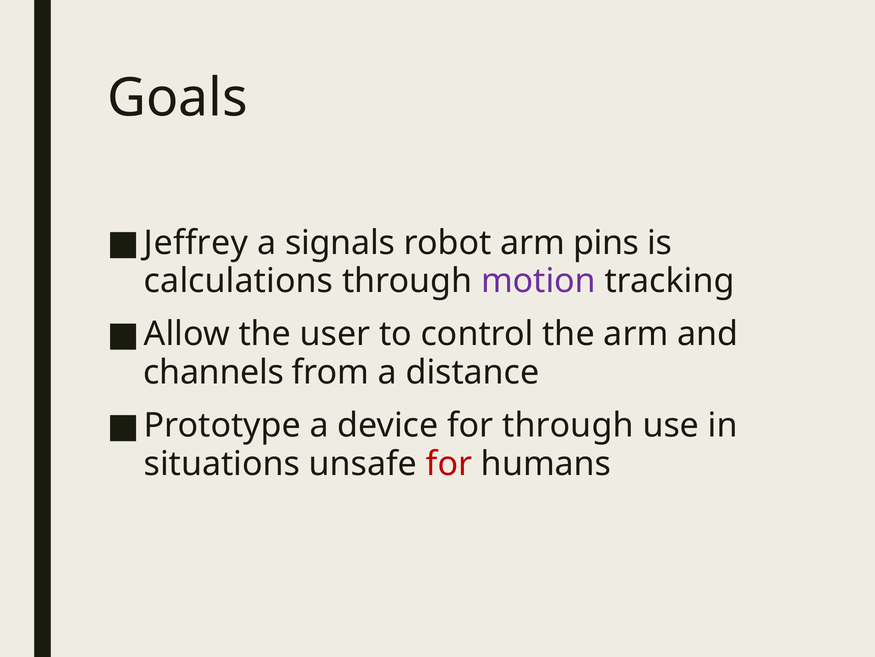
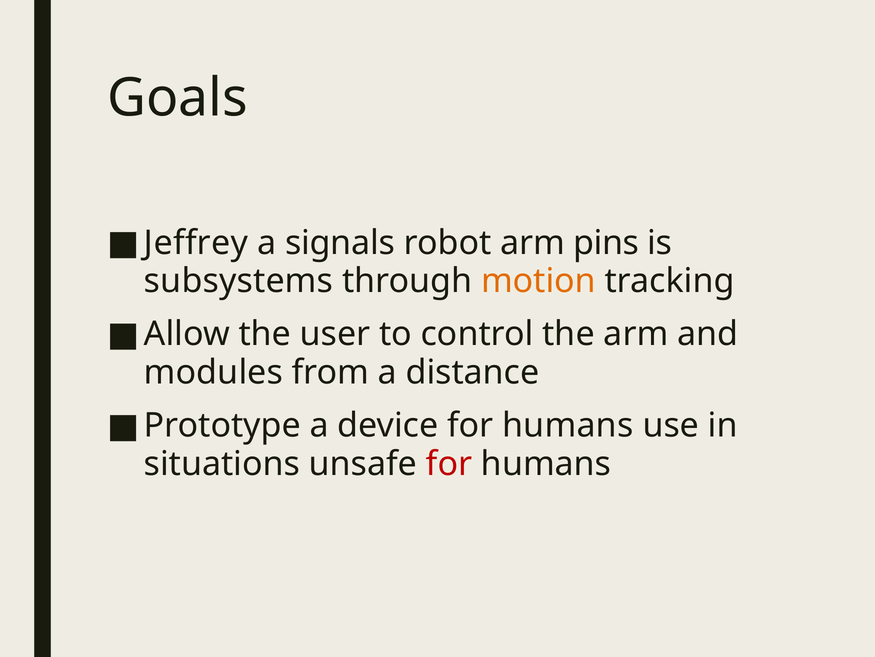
calculations: calculations -> subsystems
motion colour: purple -> orange
channels: channels -> modules
device for through: through -> humans
